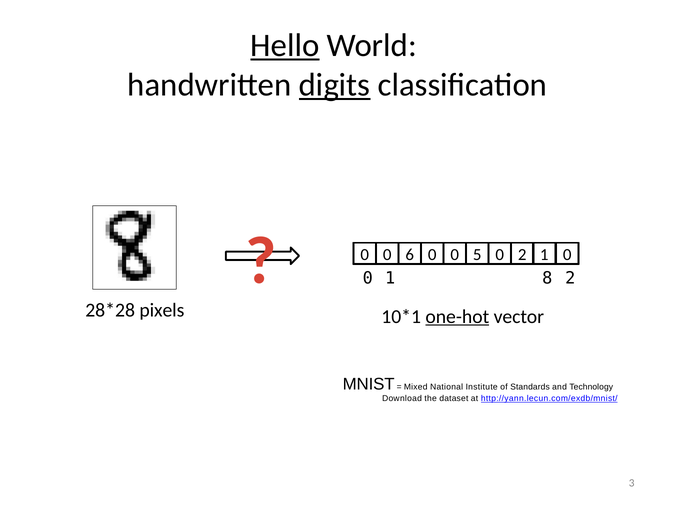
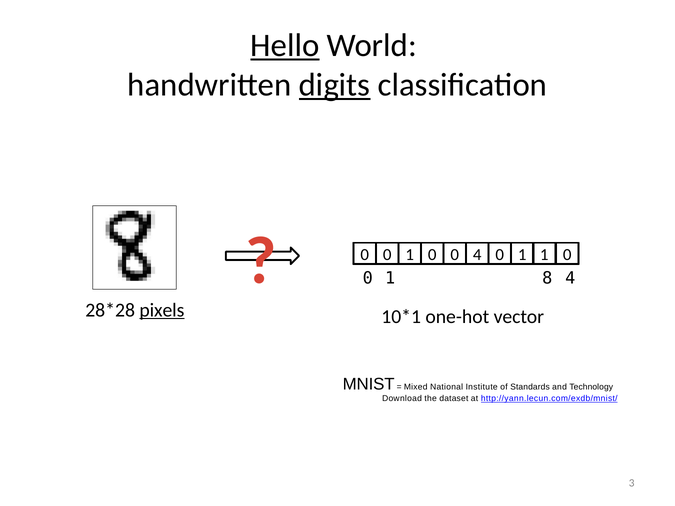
6 at (410, 255): 6 -> 1
0 5: 5 -> 4
2 at (522, 255): 2 -> 1
8 2: 2 -> 4
pixels underline: none -> present
one-hot underline: present -> none
